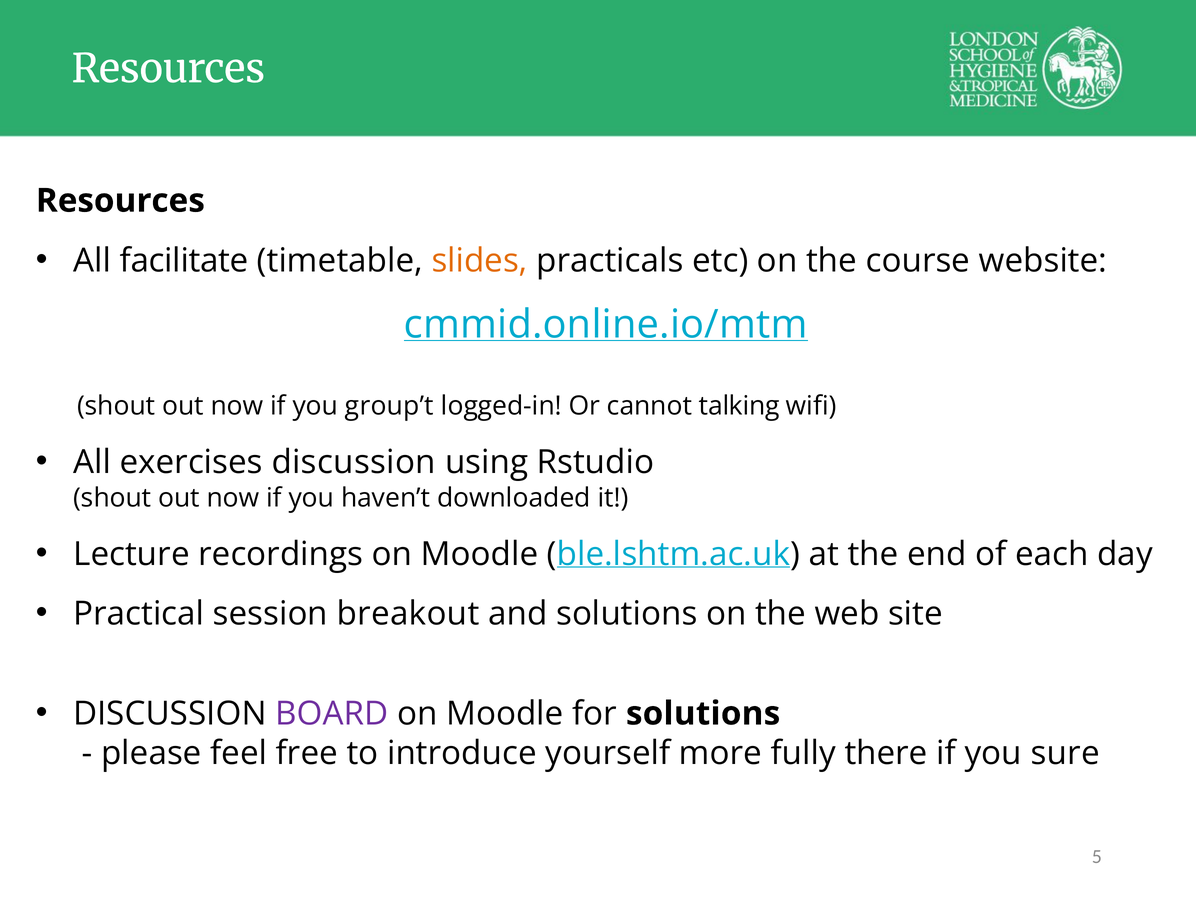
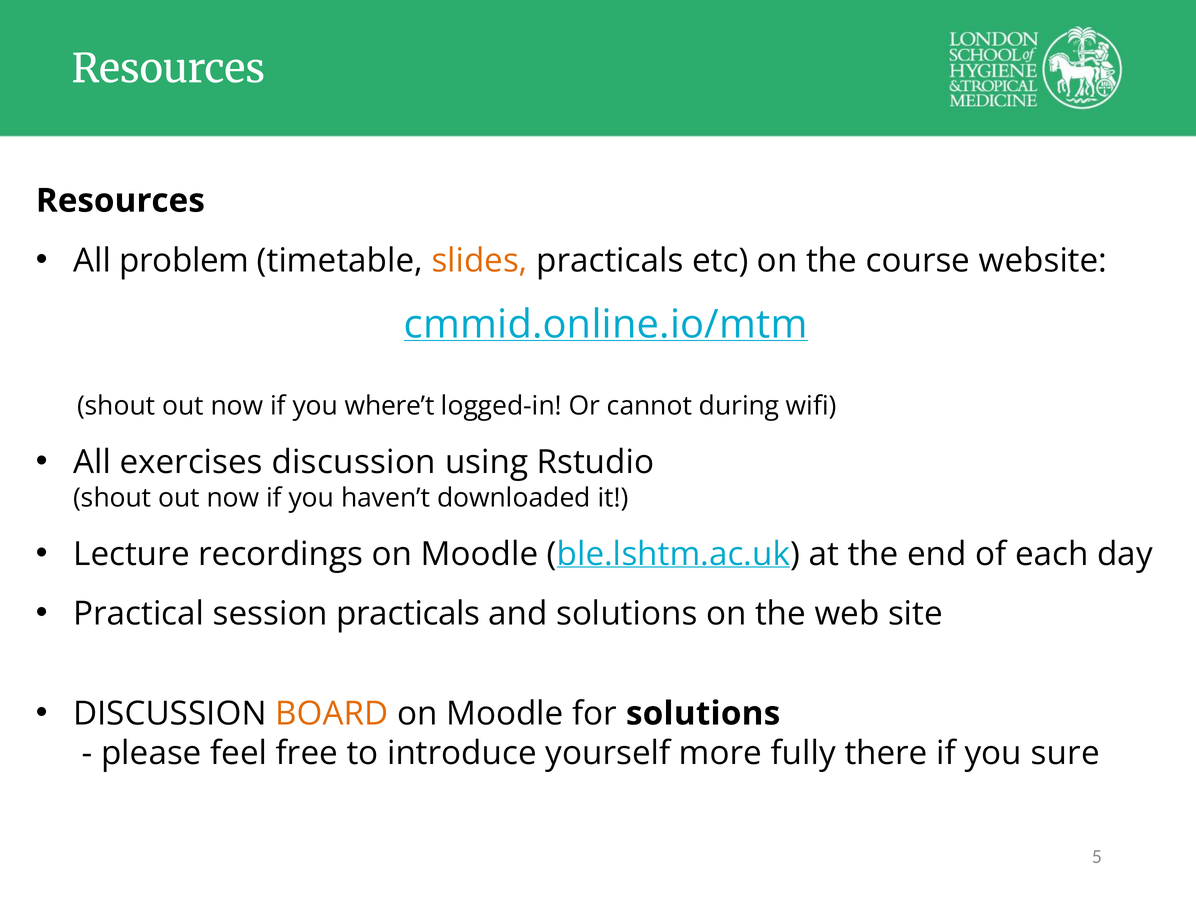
facilitate: facilitate -> problem
group’t: group’t -> where’t
talking: talking -> during
session breakout: breakout -> practicals
BOARD colour: purple -> orange
